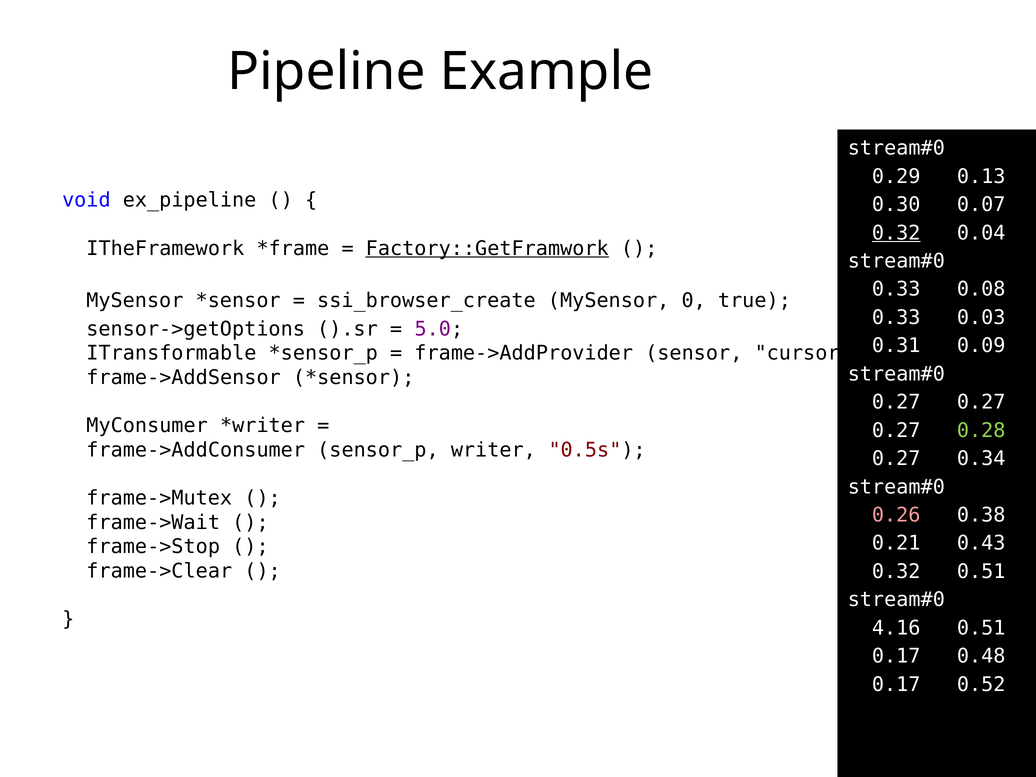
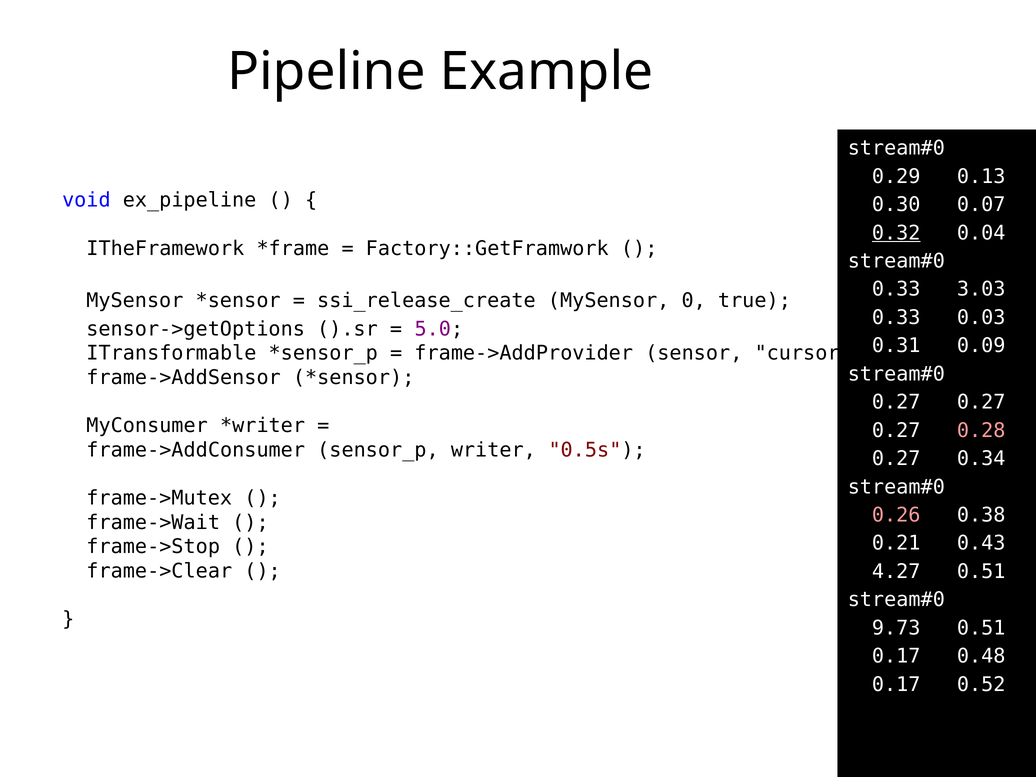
Factory::GetFramwork underline: present -> none
0.08: 0.08 -> 3.03
ssi_browser_create: ssi_browser_create -> ssi_release_create
0.28 colour: light green -> pink
0.32 at (896, 572): 0.32 -> 4.27
4.16: 4.16 -> 9.73
